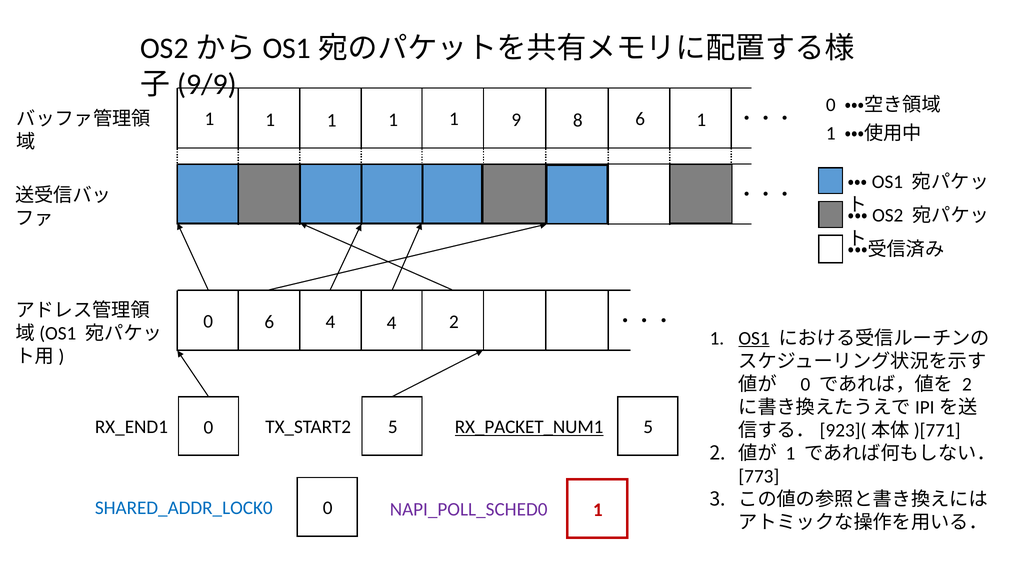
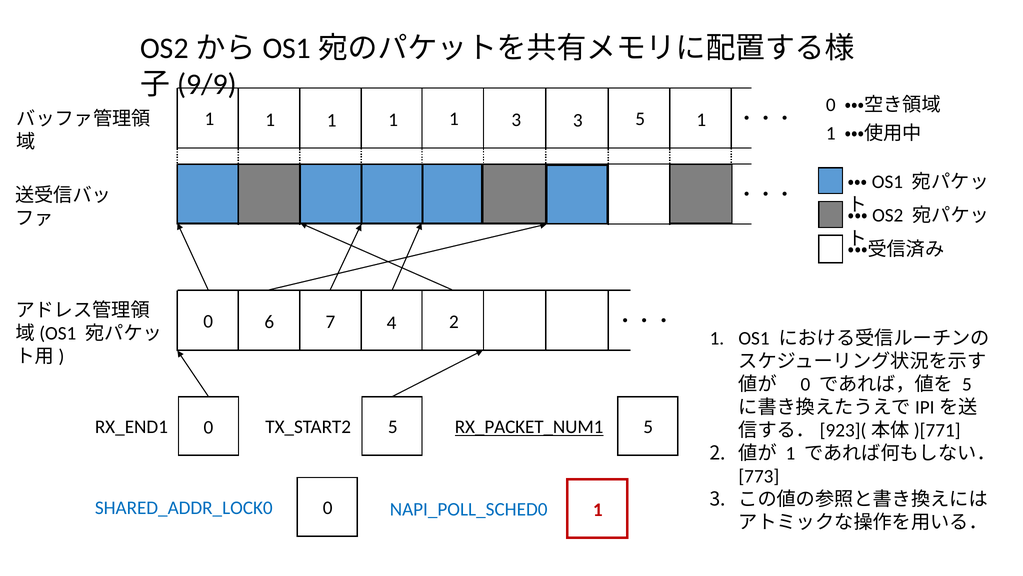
8 at (578, 121): 8 -> 3
1 1 9: 9 -> 3
1 6: 6 -> 5
0 4: 4 -> 7
OS1 underline: present -> none
2 at (967, 384): 2 -> 5
NAPI_POLL_SCHED0 colour: purple -> blue
